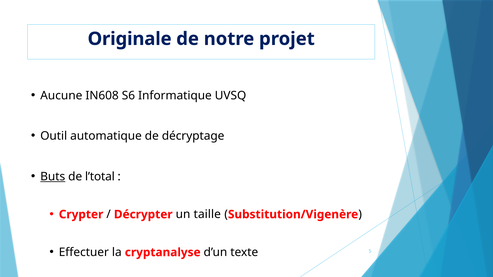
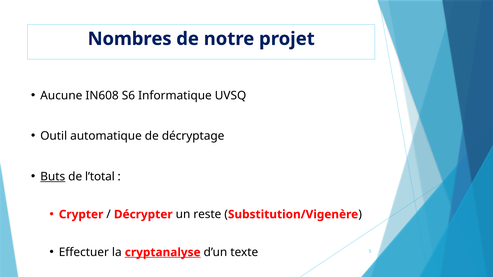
Originale: Originale -> Nombres
taille: taille -> reste
cryptanalyse underline: none -> present
